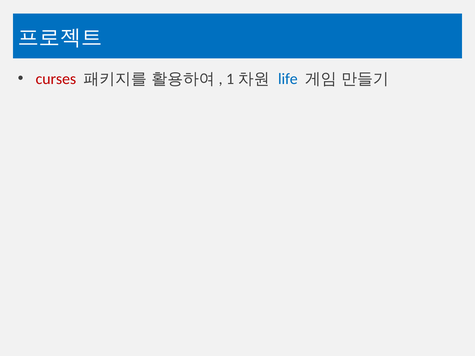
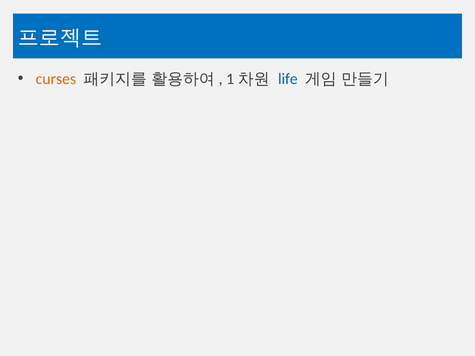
curses colour: red -> orange
